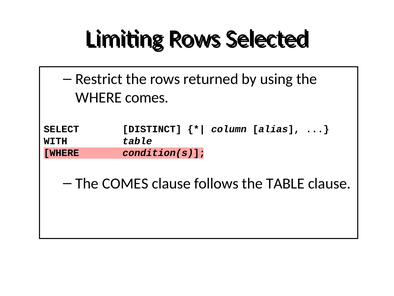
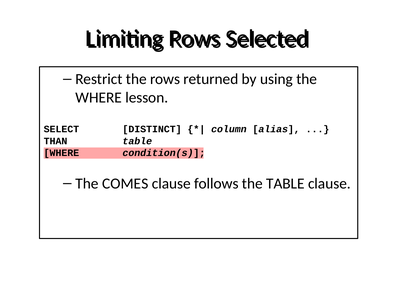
WHERE comes: comes -> lesson
WITH: WITH -> THAN
